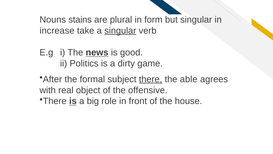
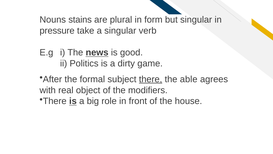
increase: increase -> pressure
singular at (120, 31) underline: present -> none
offensive: offensive -> modifiers
